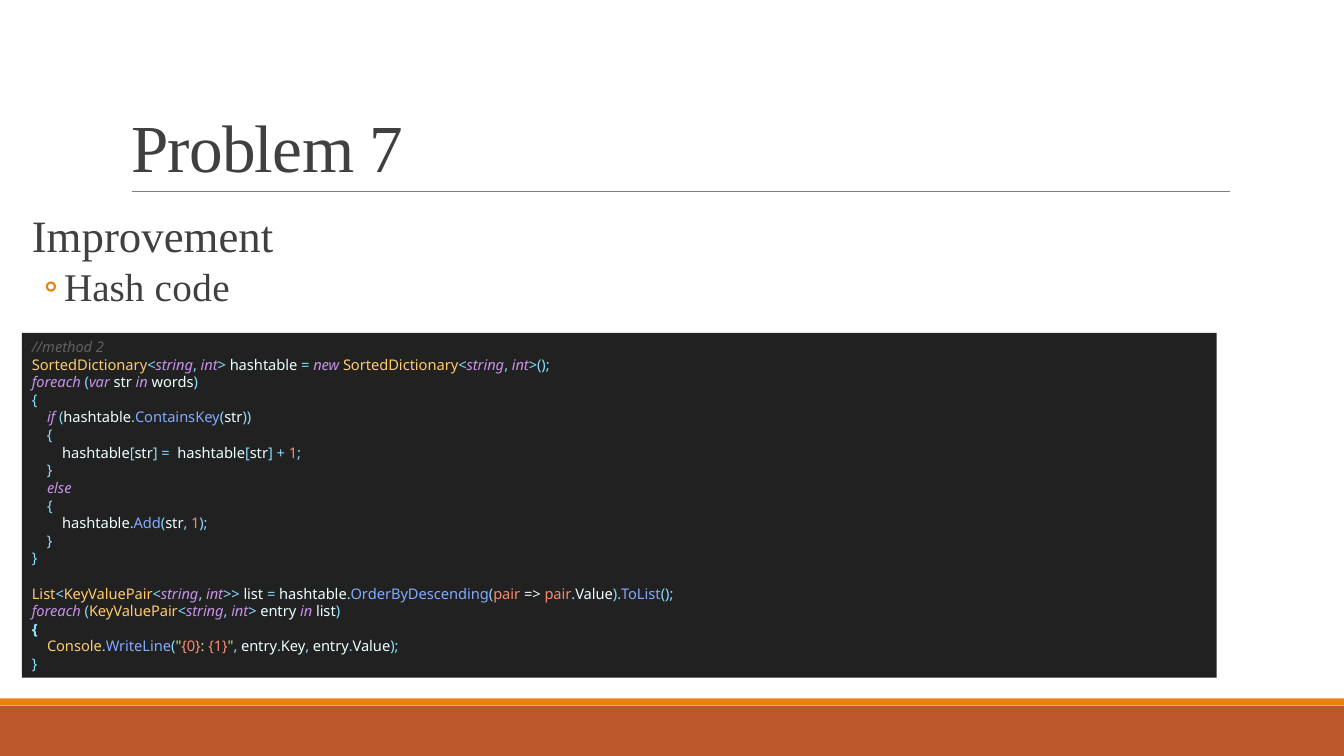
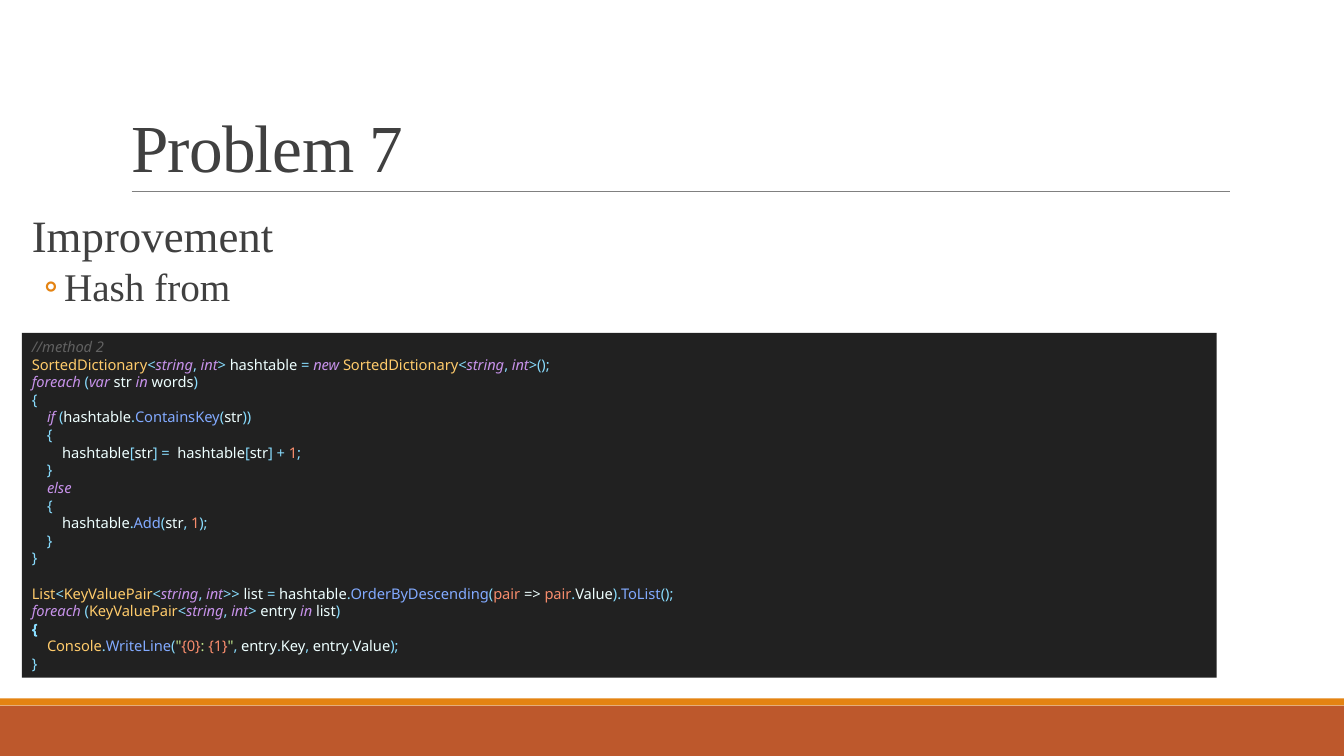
code: code -> from
